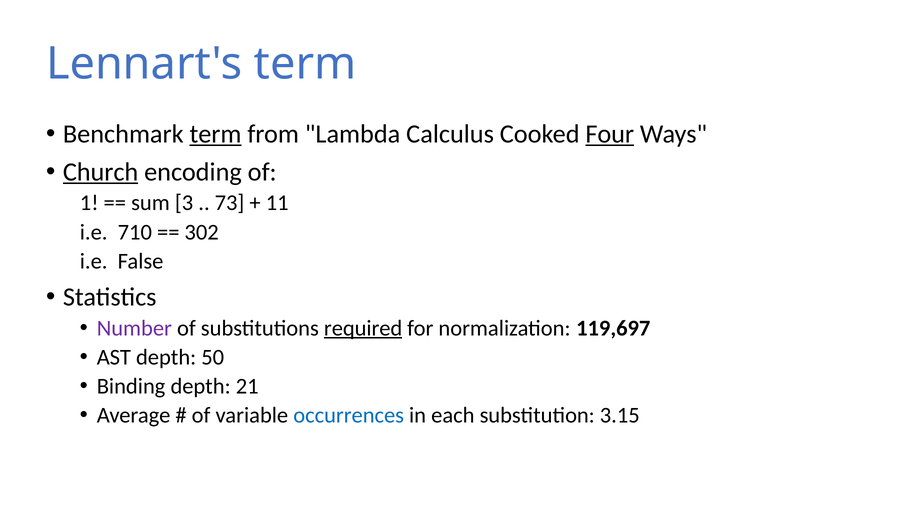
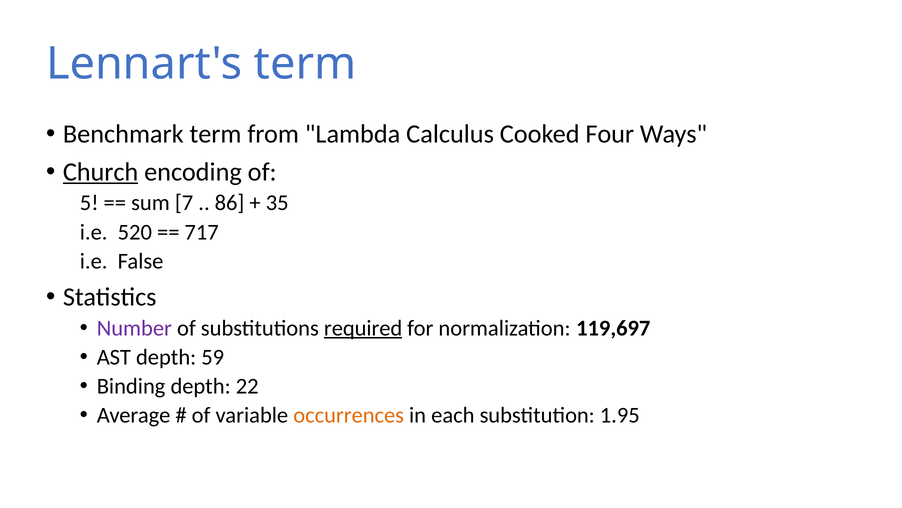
term at (216, 134) underline: present -> none
Four underline: present -> none
1: 1 -> 5
3: 3 -> 7
73: 73 -> 86
11: 11 -> 35
710: 710 -> 520
302: 302 -> 717
50: 50 -> 59
21: 21 -> 22
occurrences colour: blue -> orange
3.15: 3.15 -> 1.95
